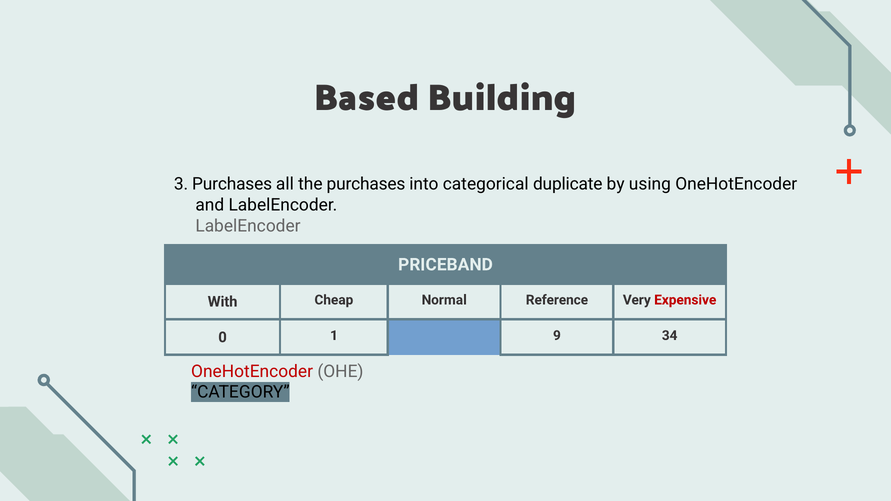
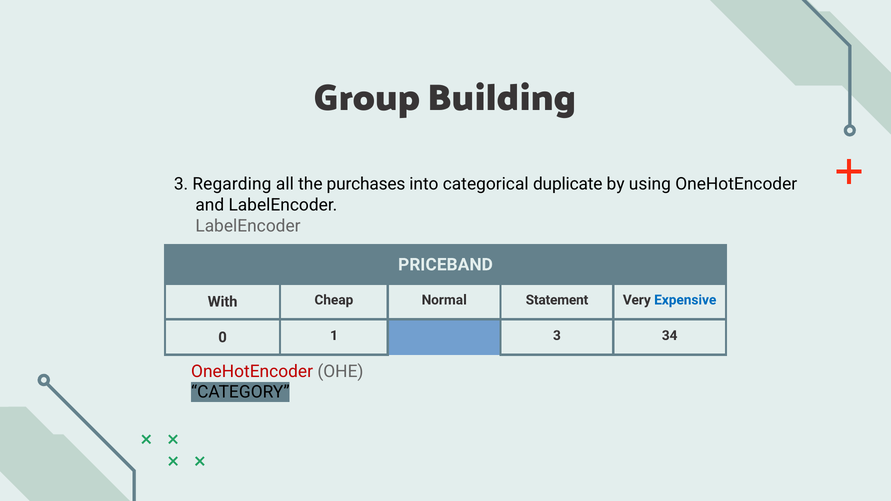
Based: Based -> Group
3 Purchases: Purchases -> Regarding
Reference: Reference -> Statement
Expensive colour: red -> blue
1 9: 9 -> 3
